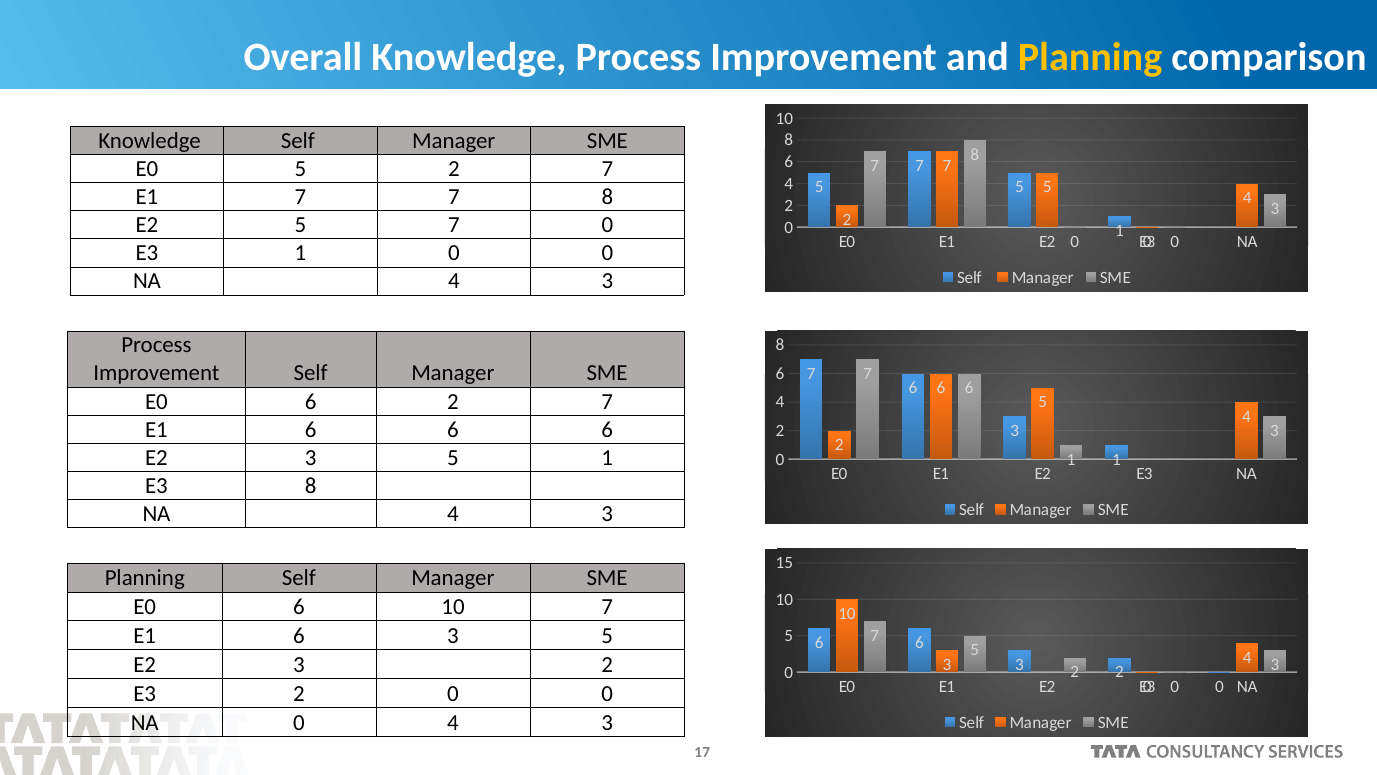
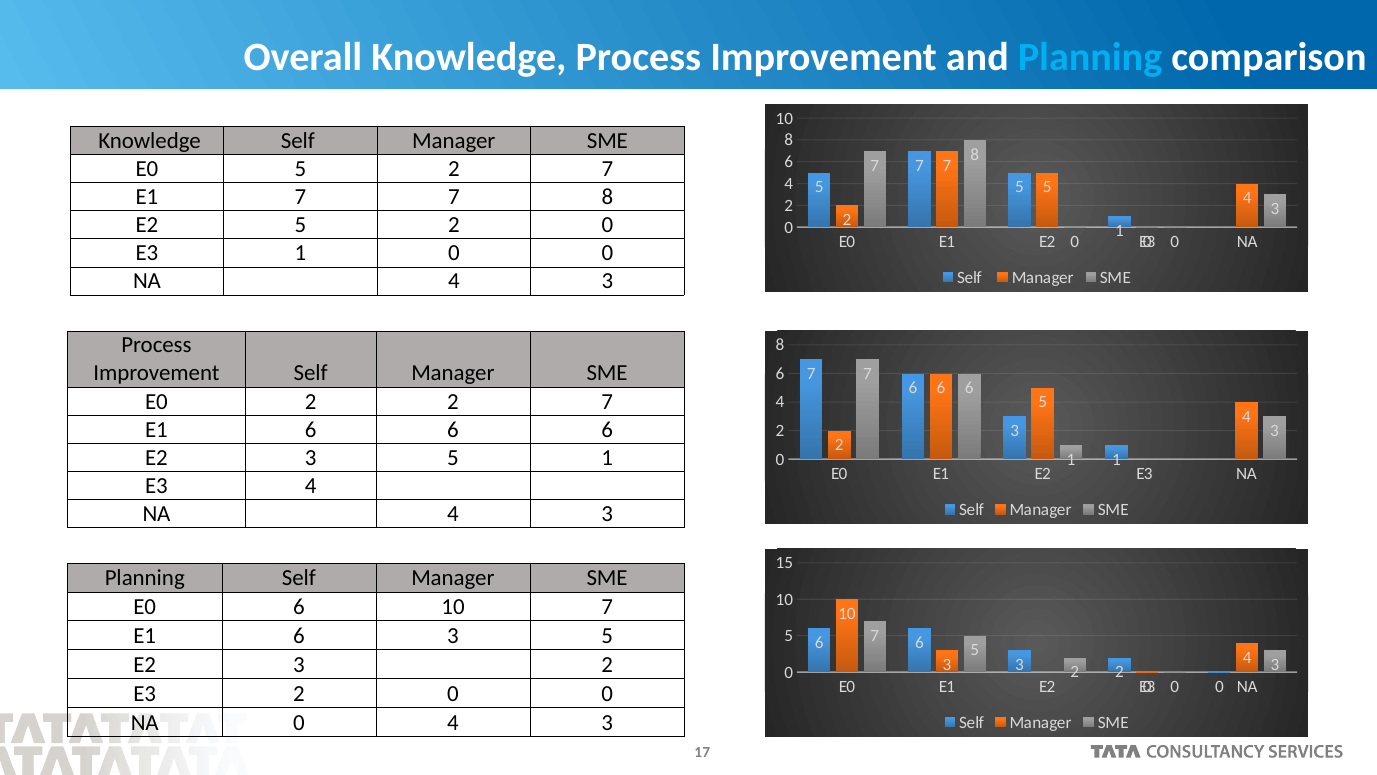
Planning at (1090, 57) colour: yellow -> light blue
E2 5 7: 7 -> 2
6 at (311, 401): 6 -> 2
E3 8: 8 -> 4
